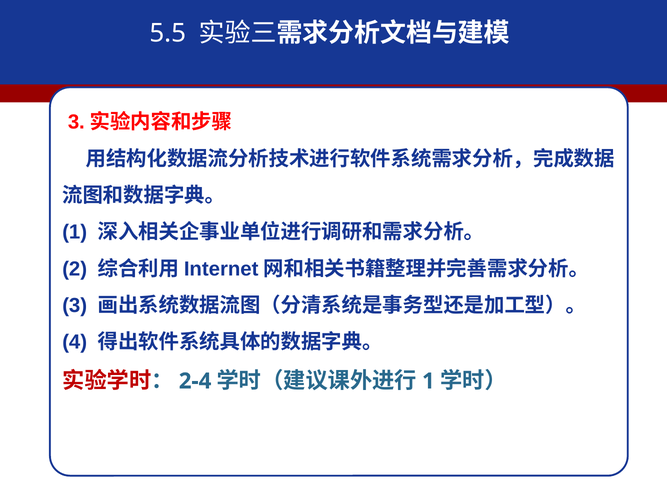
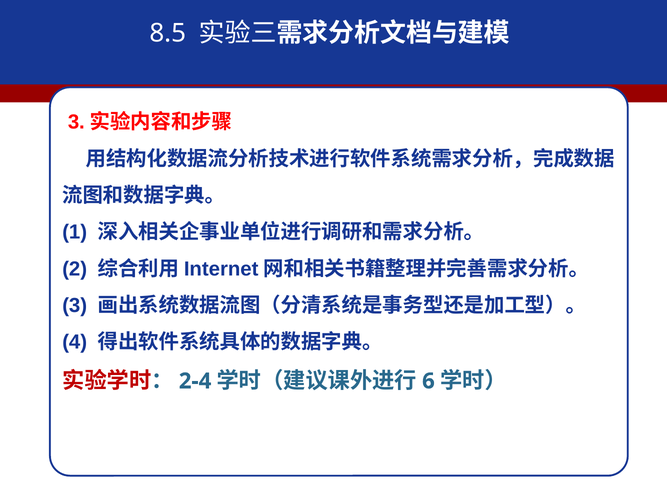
5.5: 5.5 -> 8.5
1 at (428, 381): 1 -> 6
